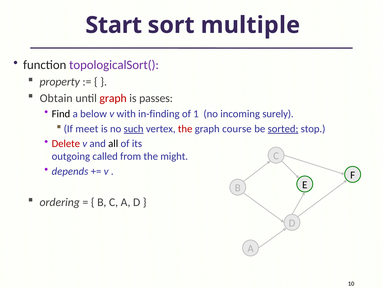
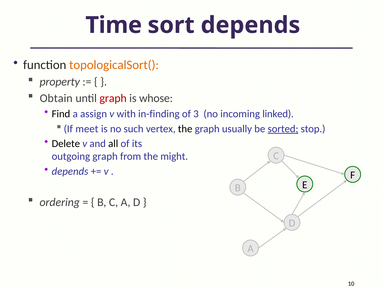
Start: Start -> Time
sort multiple: multiple -> depends
topologicalSort( colour: purple -> orange
passes: passes -> whose
below: below -> assign
1: 1 -> 3
surely: surely -> linked
such underline: present -> none
the at (185, 128) colour: red -> black
course: course -> usually
Delete colour: red -> black
outgoing called: called -> graph
